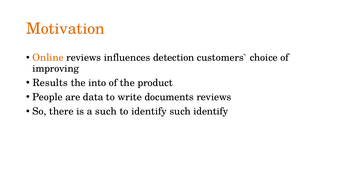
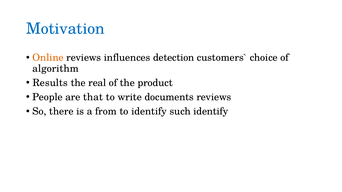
Motivation colour: orange -> blue
improving: improving -> algorithm
into: into -> real
data: data -> that
a such: such -> from
